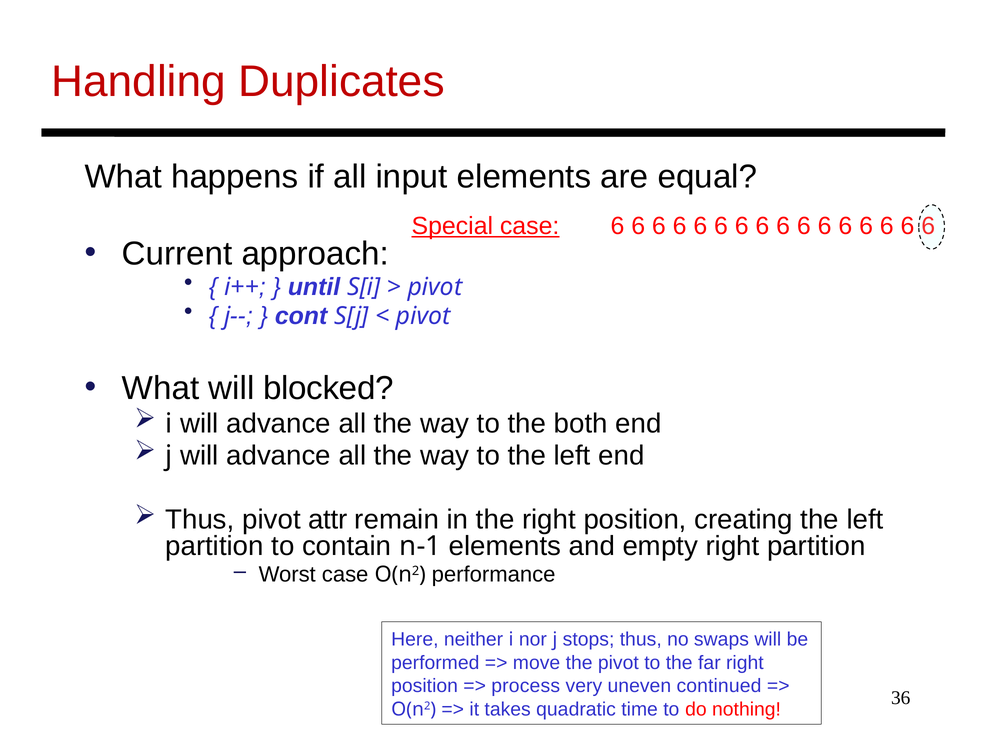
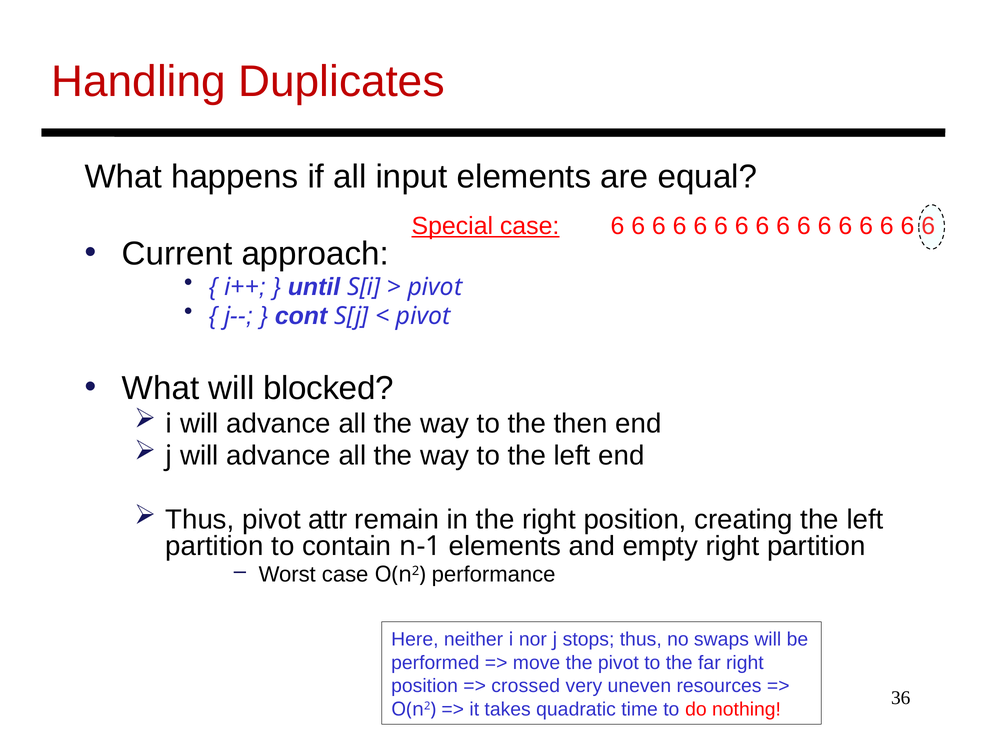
both: both -> then
process: process -> crossed
continued: continued -> resources
